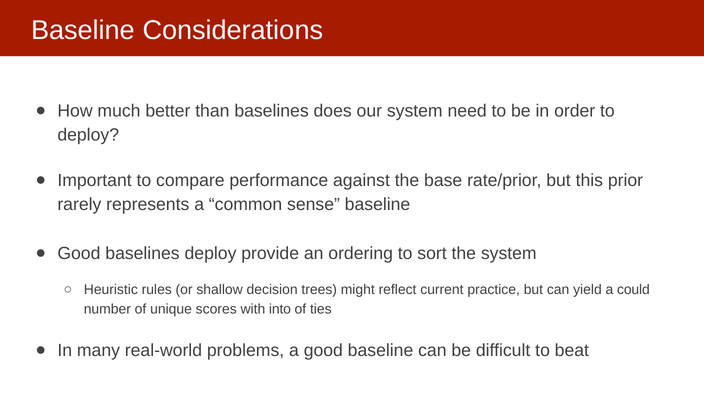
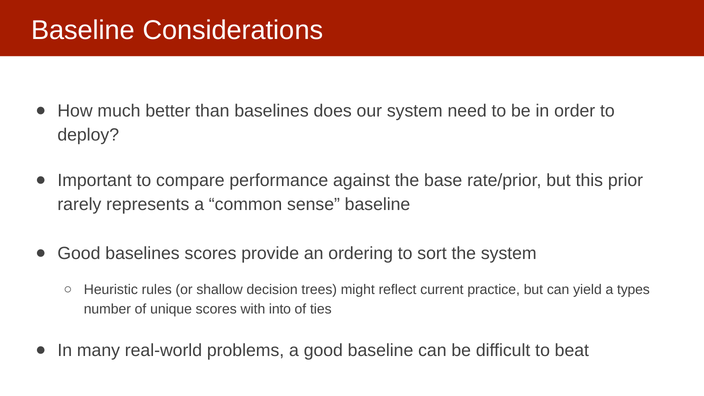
baselines deploy: deploy -> scores
could: could -> types
